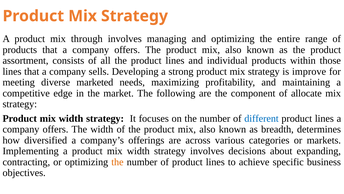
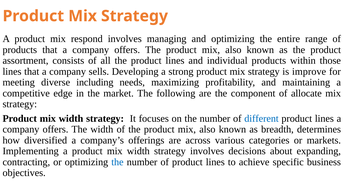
through: through -> respond
marketed: marketed -> including
the at (117, 162) colour: orange -> blue
